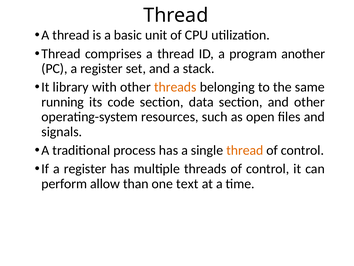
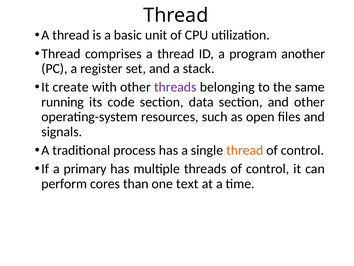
library: library -> create
threads at (175, 87) colour: orange -> purple
If a register: register -> primary
allow: allow -> cores
